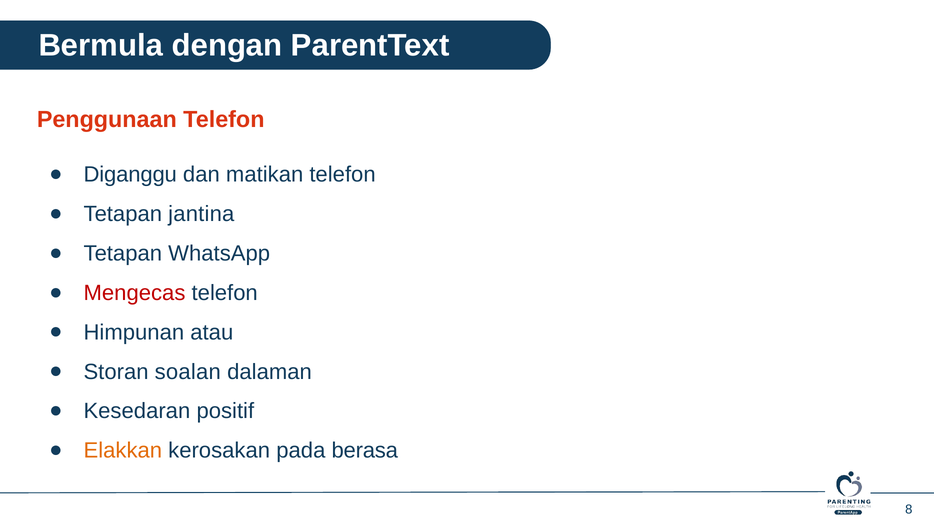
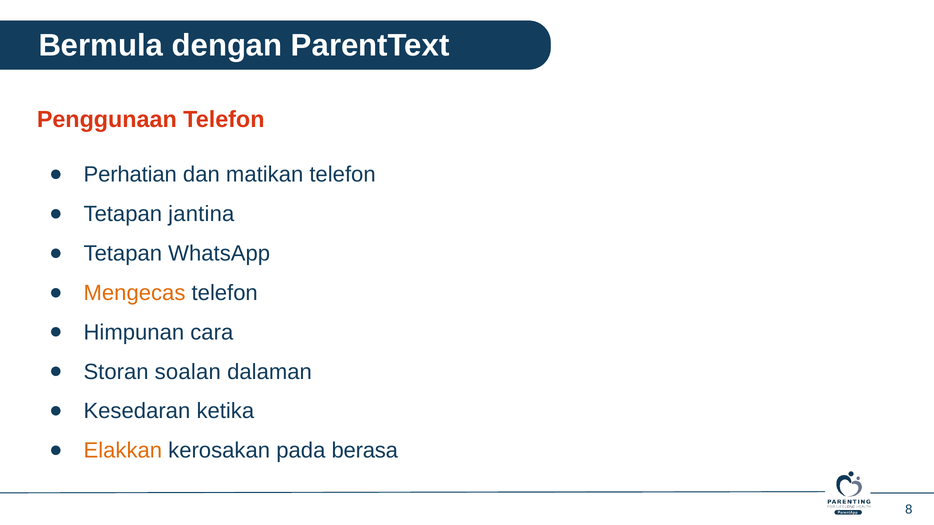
Diganggu: Diganggu -> Perhatian
Mengecas colour: red -> orange
atau: atau -> cara
positif: positif -> ketika
